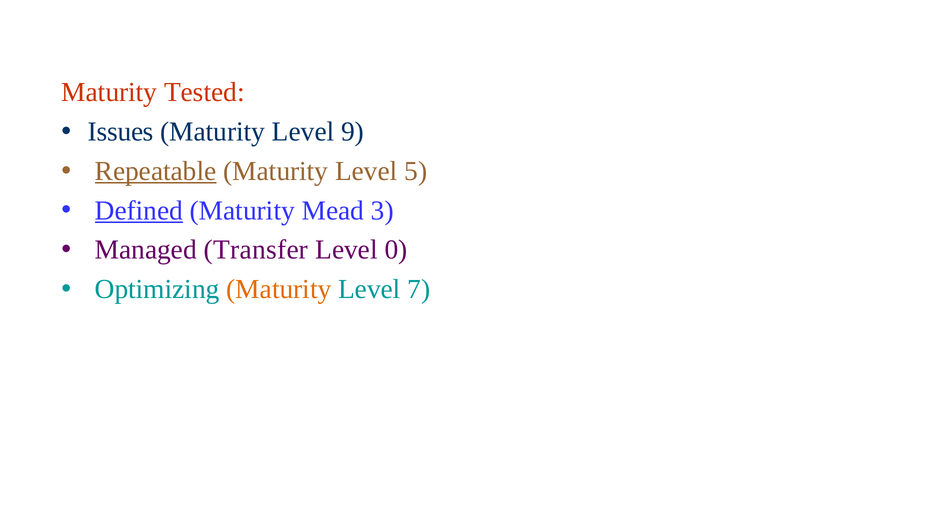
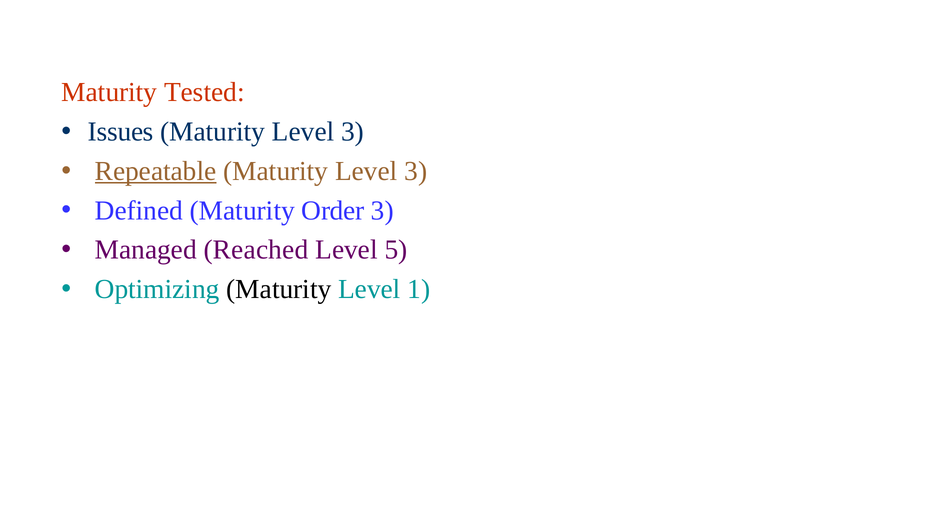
9 at (353, 132): 9 -> 3
5 at (416, 171): 5 -> 3
Defined underline: present -> none
Mead: Mead -> Order
Transfer: Transfer -> Reached
0: 0 -> 5
Maturity at (279, 289) colour: orange -> black
7: 7 -> 1
